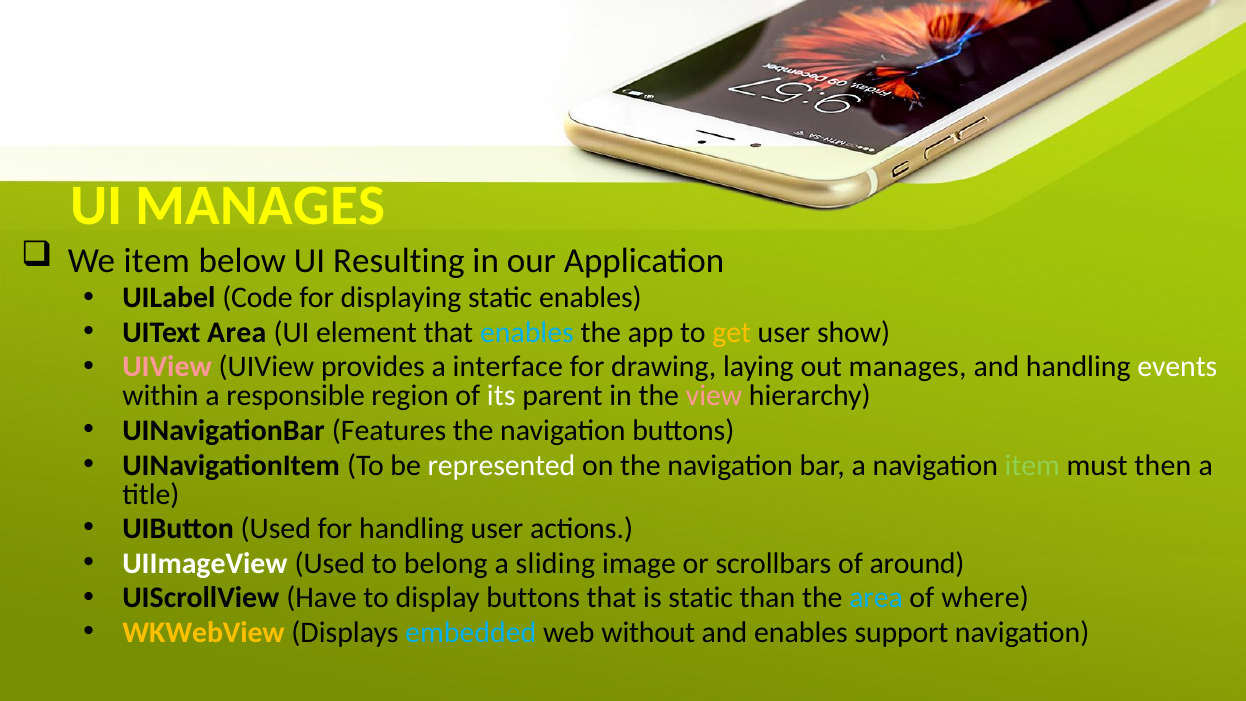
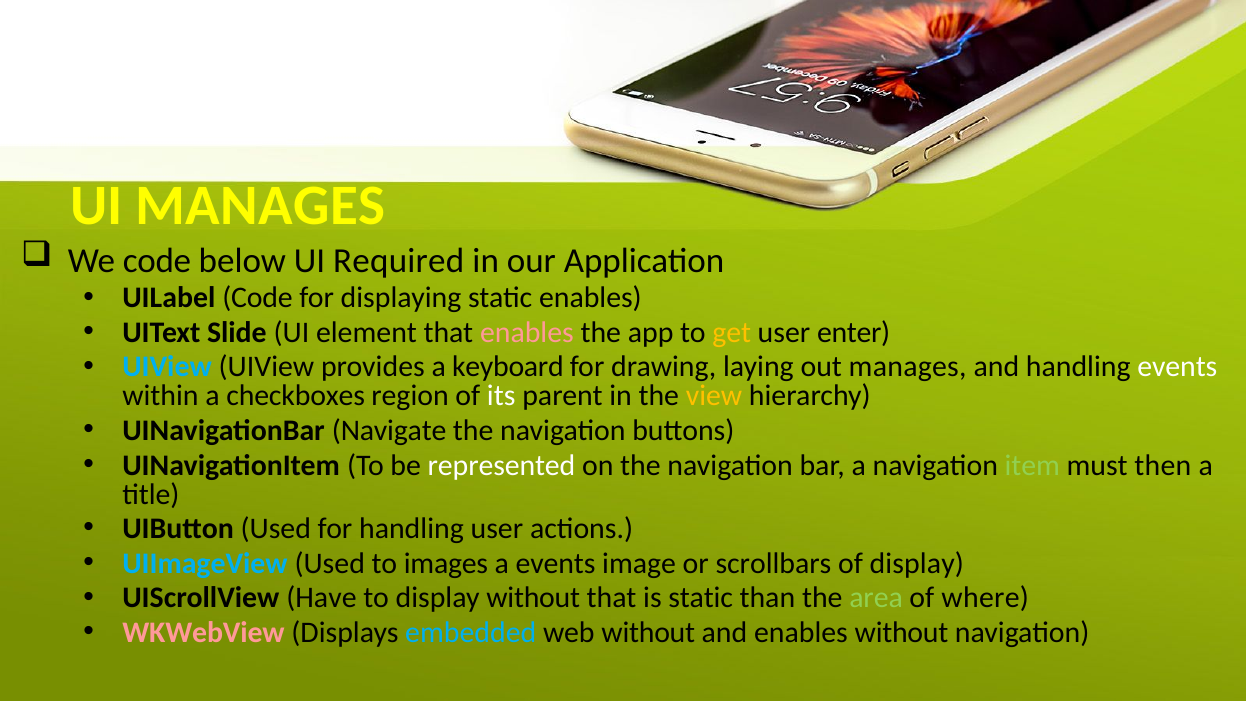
We item: item -> code
Resulting: Resulting -> Required
UIText Area: Area -> Slide
enables at (527, 332) colour: light blue -> pink
show: show -> enter
UIView at (167, 367) colour: pink -> light blue
interface: interface -> keyboard
responsible: responsible -> checkboxes
view colour: pink -> yellow
Features: Features -> Navigate
UIImageView colour: white -> light blue
belong: belong -> images
a sliding: sliding -> events
of around: around -> display
display buttons: buttons -> without
area at (876, 598) colour: light blue -> light green
WKWebView colour: yellow -> pink
enables support: support -> without
